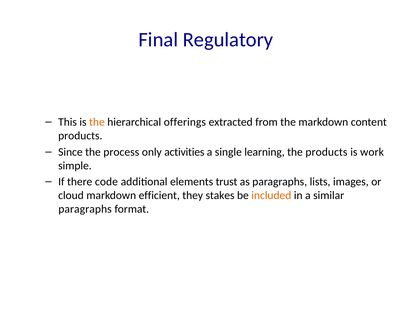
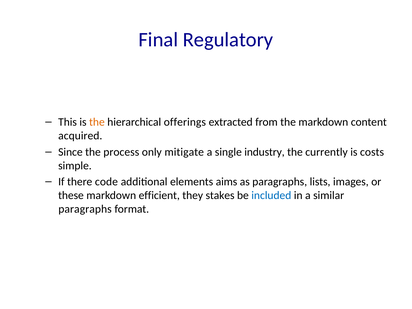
products at (80, 136): products -> acquired
activities: activities -> mitigate
learning: learning -> industry
the products: products -> currently
work: work -> costs
trust: trust -> aims
cloud: cloud -> these
included colour: orange -> blue
